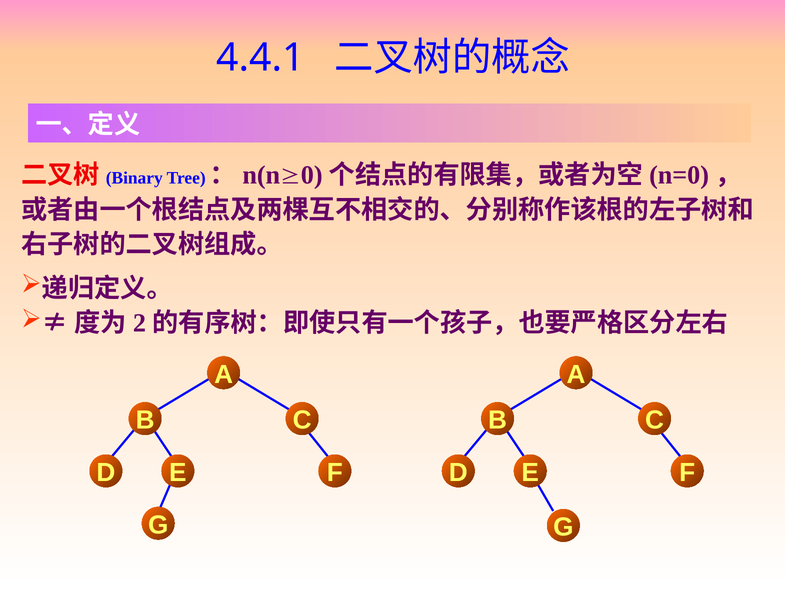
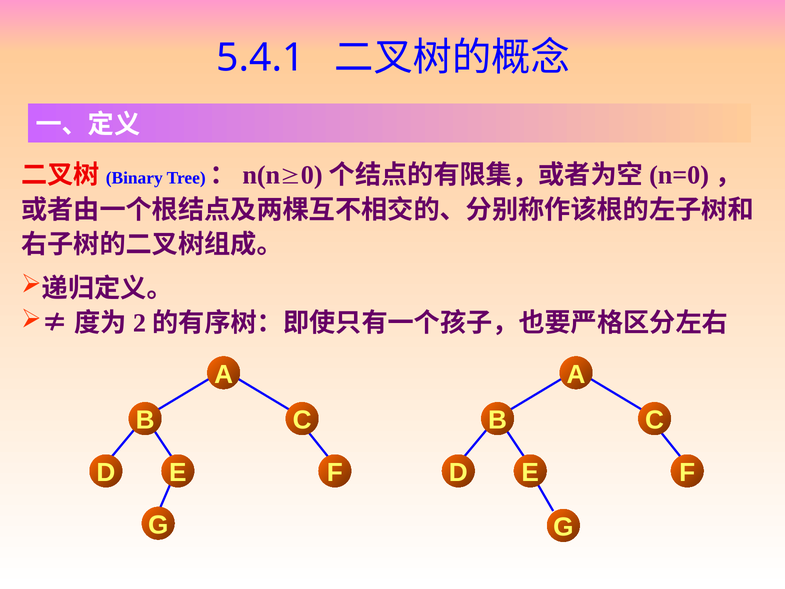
4.4.1: 4.4.1 -> 5.4.1
